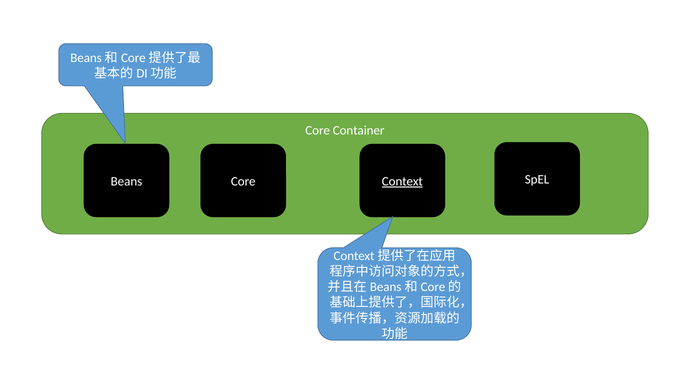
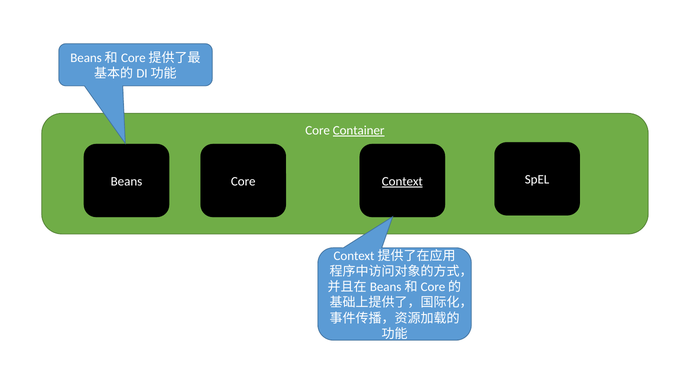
Container underline: none -> present
